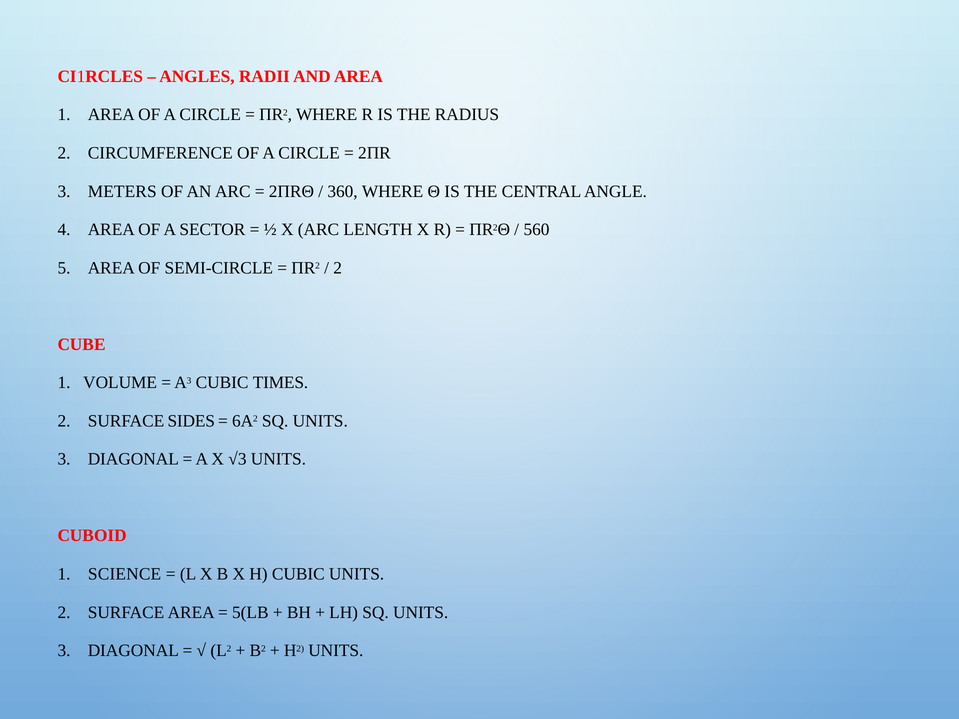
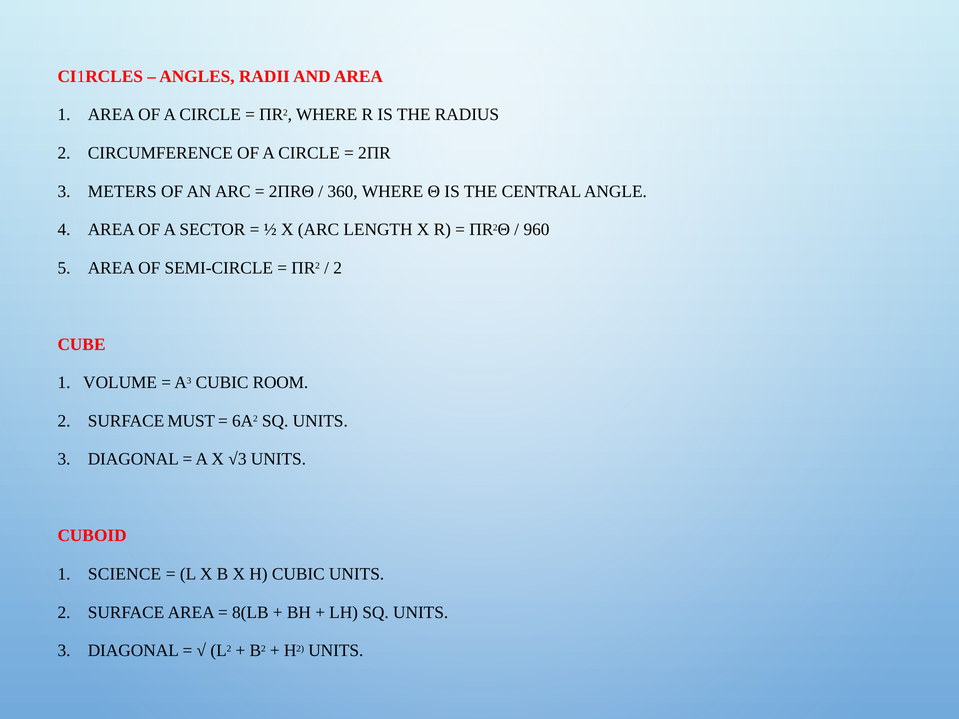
560: 560 -> 960
TIMES: TIMES -> ROOM
SIDES: SIDES -> MUST
5(LB: 5(LB -> 8(LB
